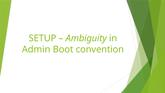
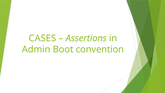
SETUP: SETUP -> CASES
Ambiguity: Ambiguity -> Assertions
